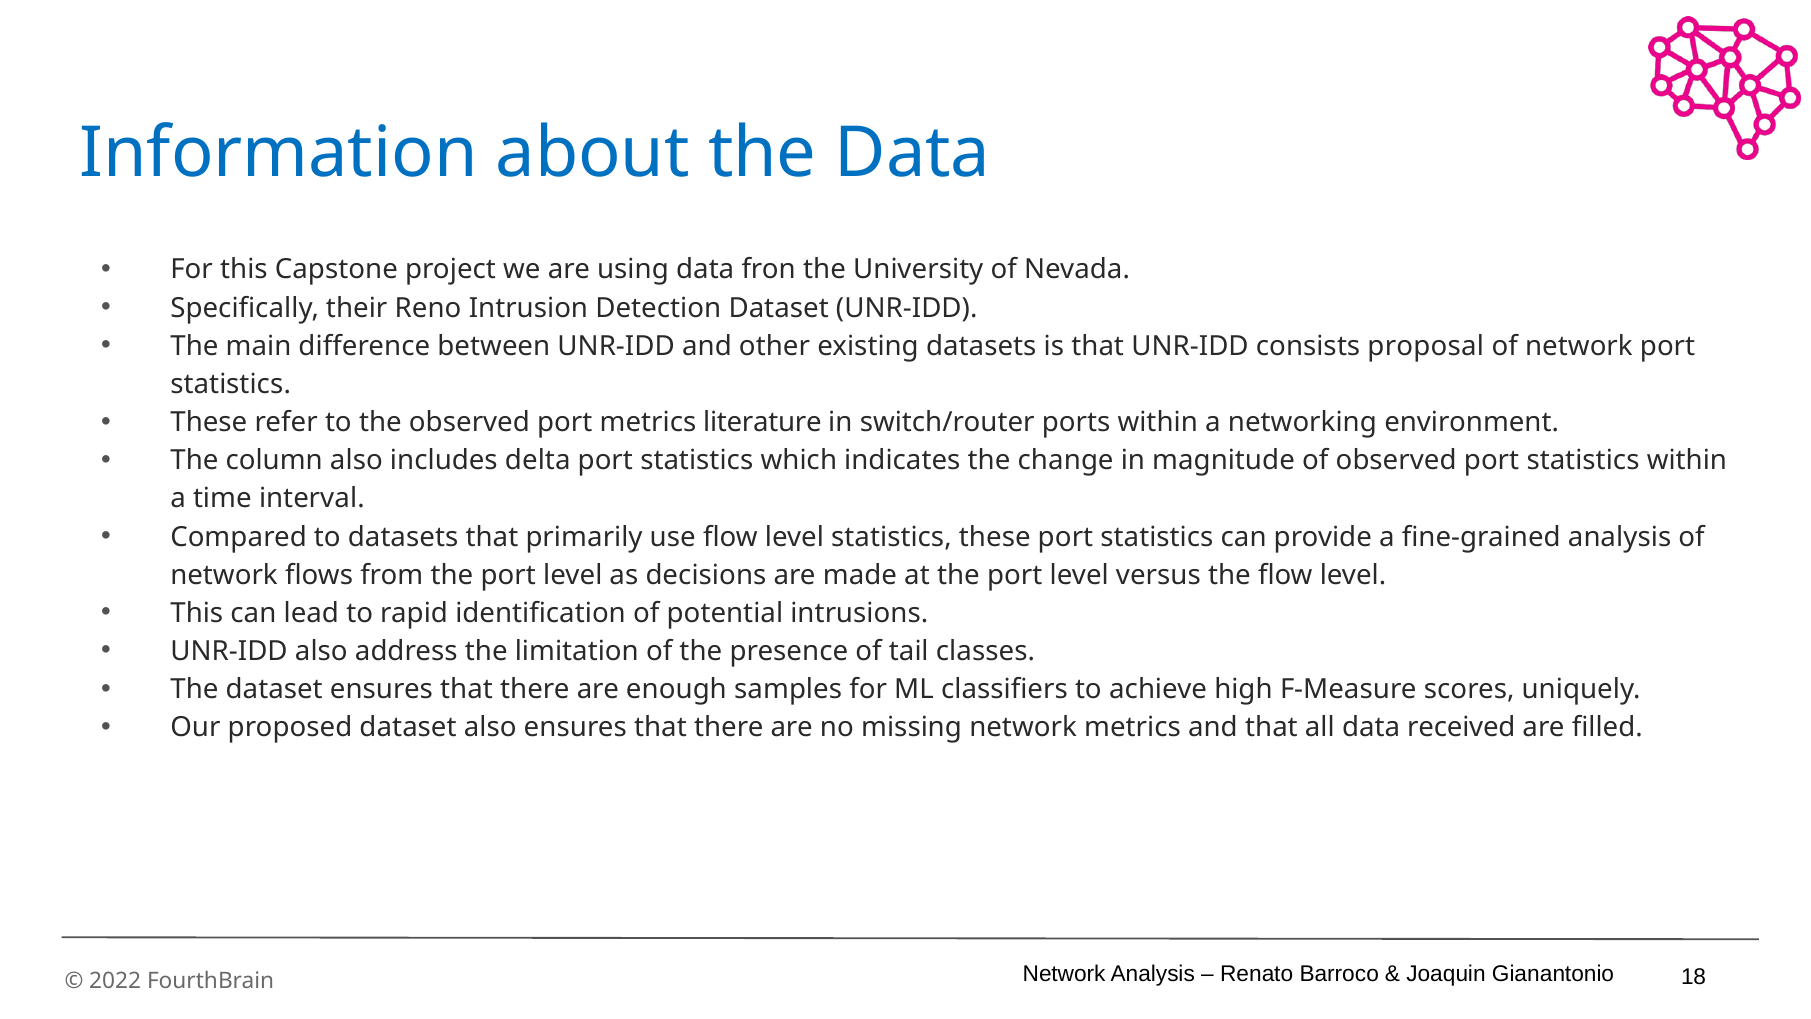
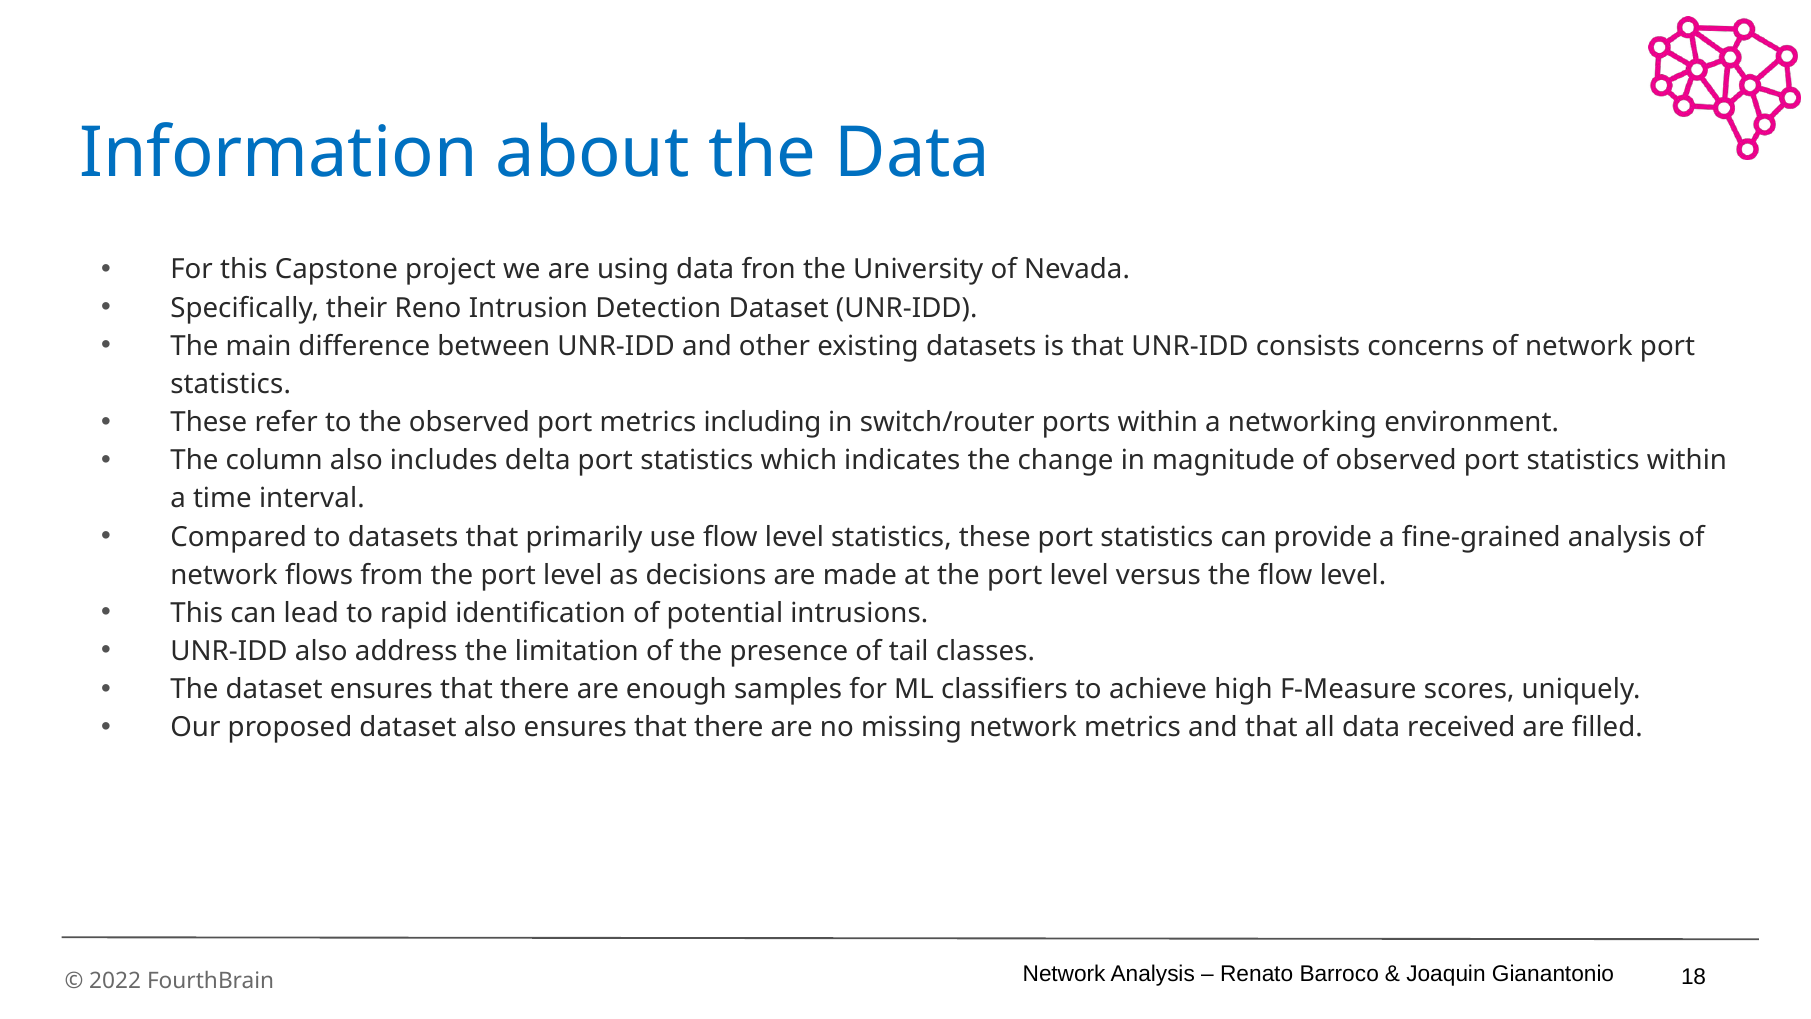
proposal: proposal -> concerns
literature: literature -> including
